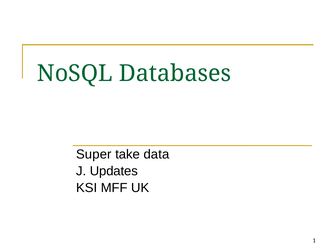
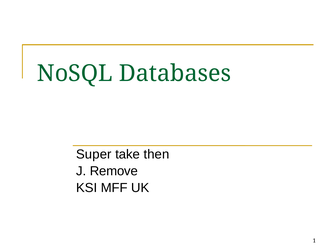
data: data -> then
Updates: Updates -> Remove
